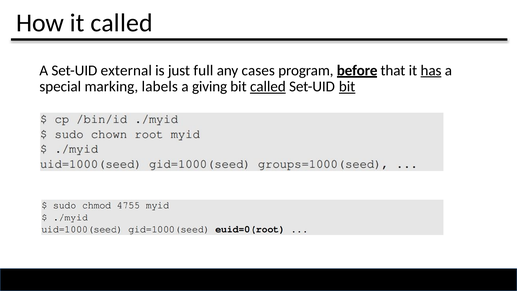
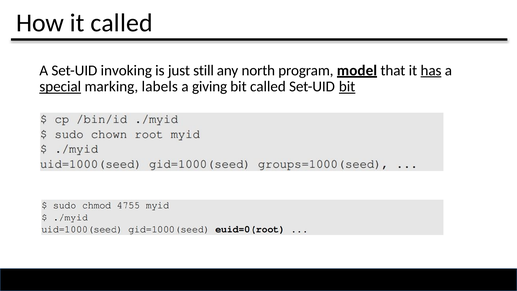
external: external -> invoking
full: full -> still
cases: cases -> north
before: before -> model
special underline: none -> present
called at (268, 87) underline: present -> none
